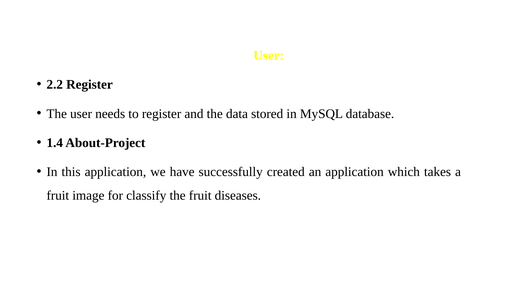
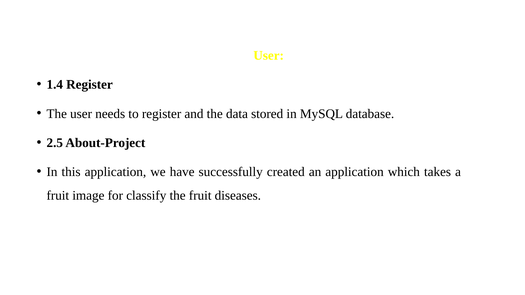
2.2: 2.2 -> 1.4
1.4: 1.4 -> 2.5
